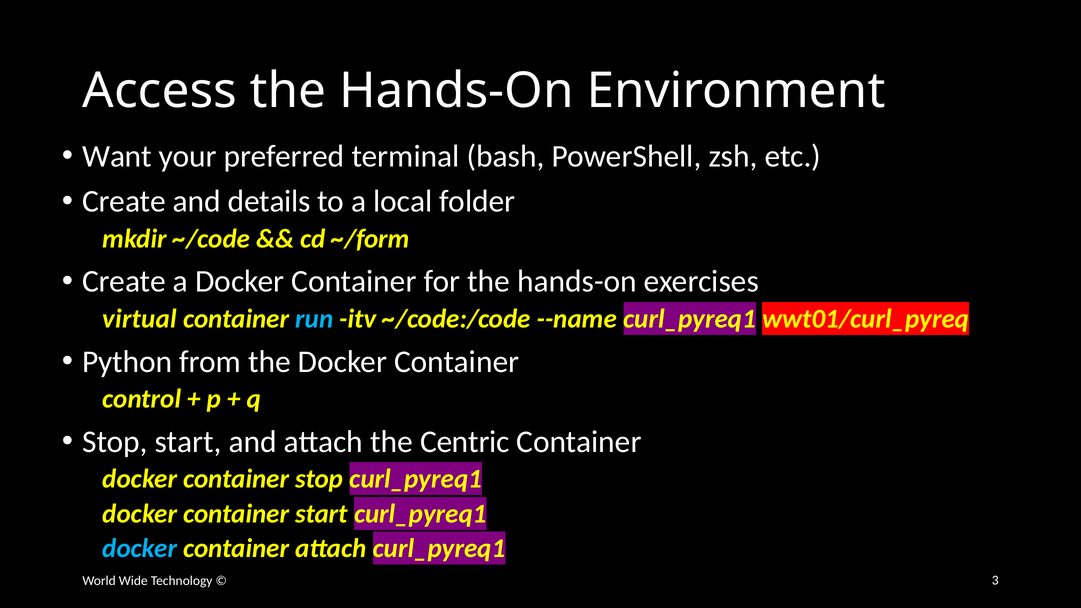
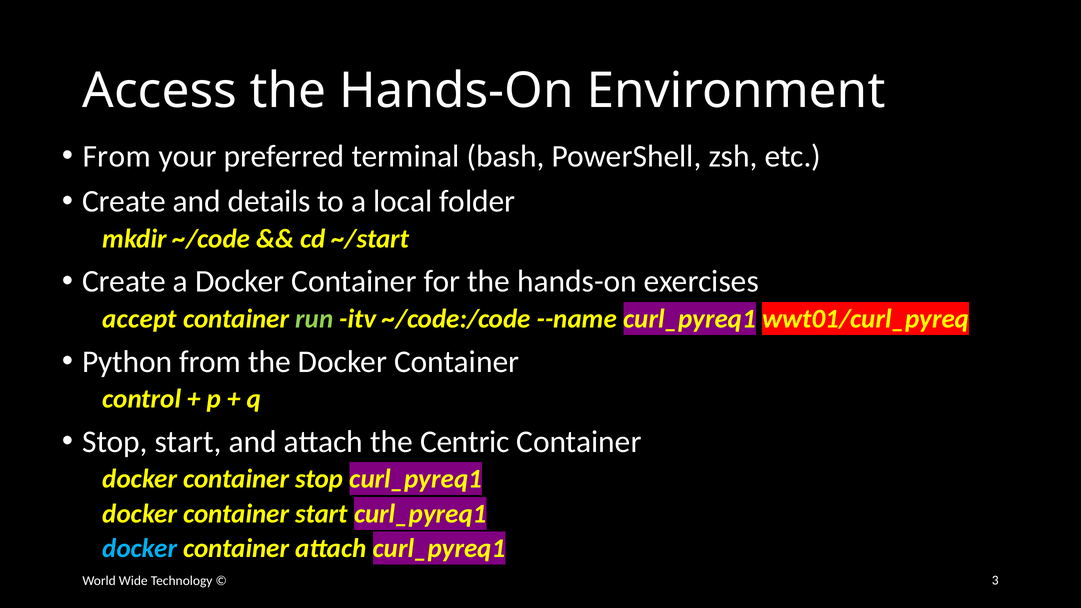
Want at (117, 156): Want -> From
~/form: ~/form -> ~/start
virtual: virtual -> accept
run colour: light blue -> light green
